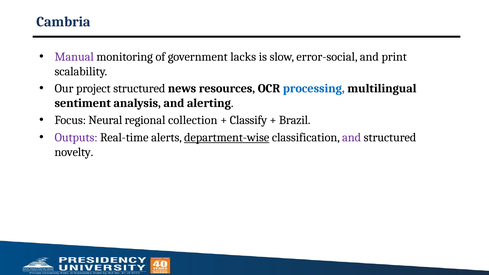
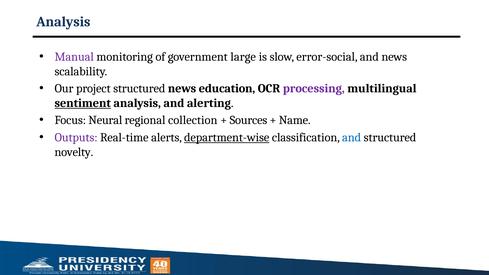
Cambria at (63, 22): Cambria -> Analysis
lacks: lacks -> large
and print: print -> news
resources: resources -> education
processing colour: blue -> purple
sentiment underline: none -> present
Classify: Classify -> Sources
Brazil: Brazil -> Name
and at (352, 137) colour: purple -> blue
